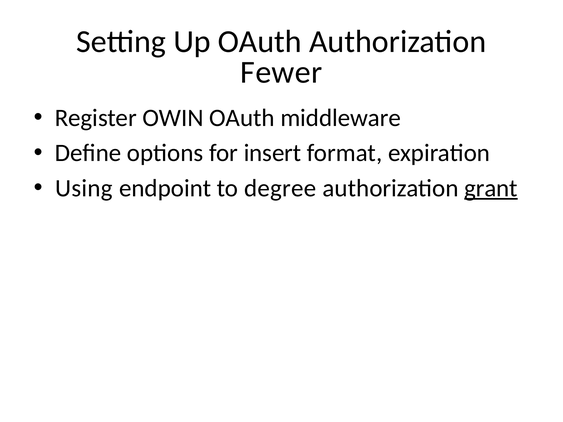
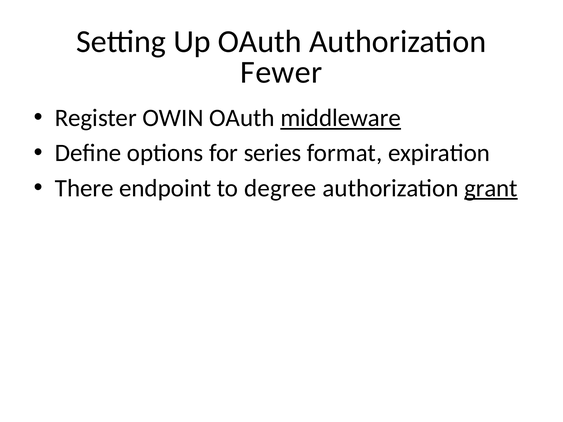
middleware underline: none -> present
insert: insert -> series
Using: Using -> There
